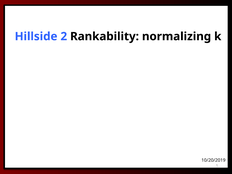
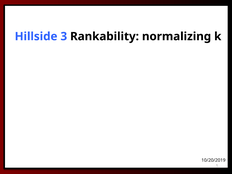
2: 2 -> 3
